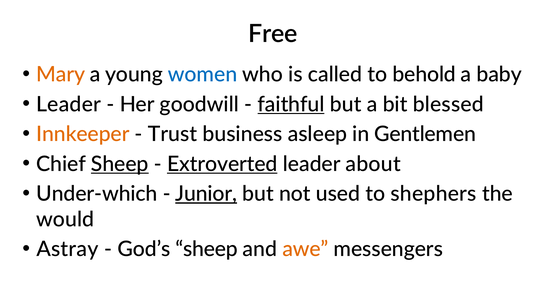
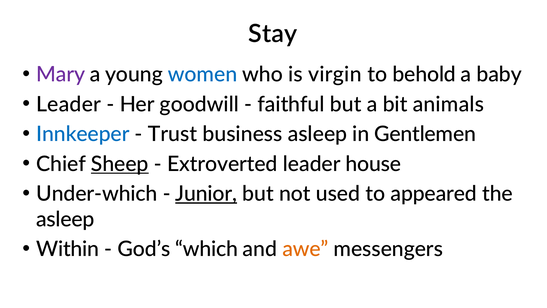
Free: Free -> Stay
Mary colour: orange -> purple
called: called -> virgin
faithful underline: present -> none
blessed: blessed -> animals
Innkeeper colour: orange -> blue
Extroverted underline: present -> none
about: about -> house
shephers: shephers -> appeared
would at (65, 219): would -> asleep
Astray: Astray -> Within
God’s sheep: sheep -> which
